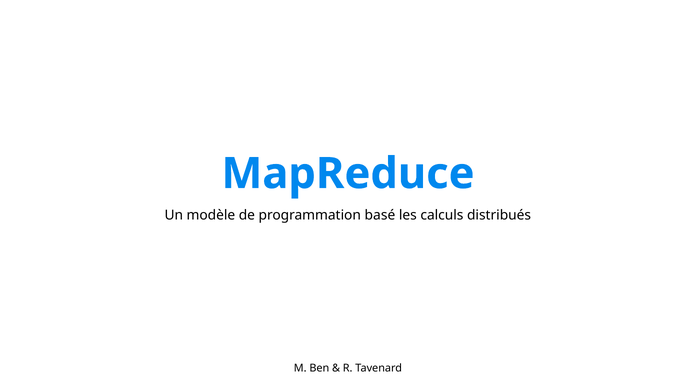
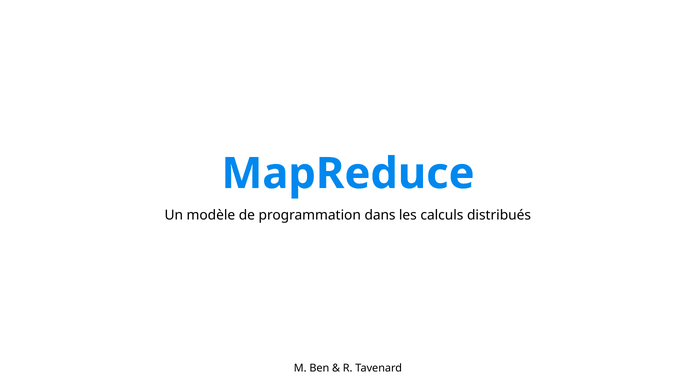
basé: basé -> dans
